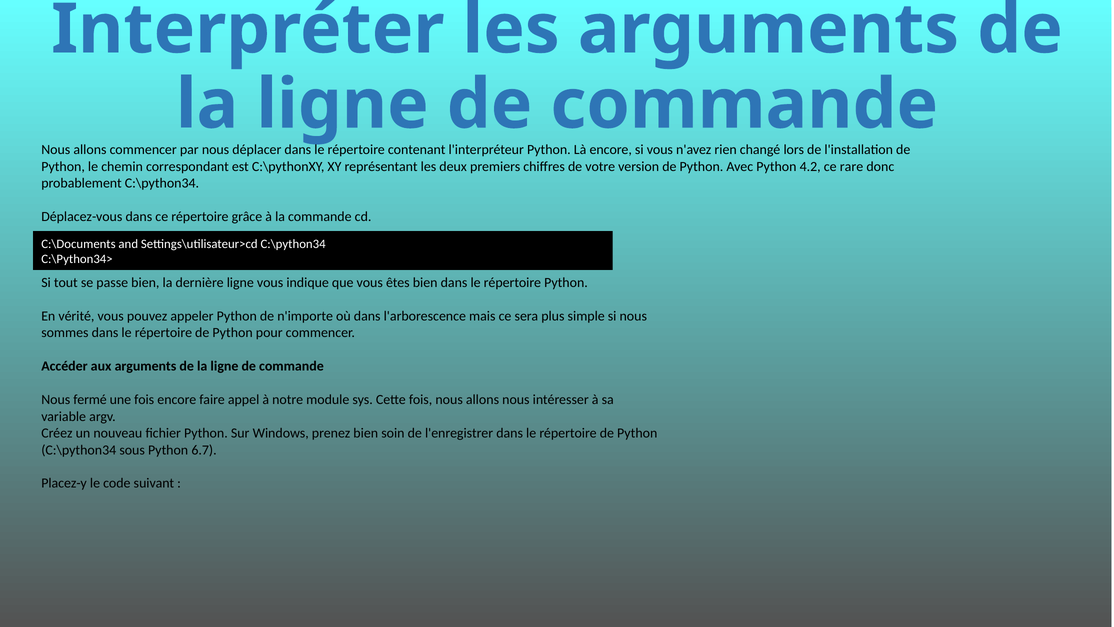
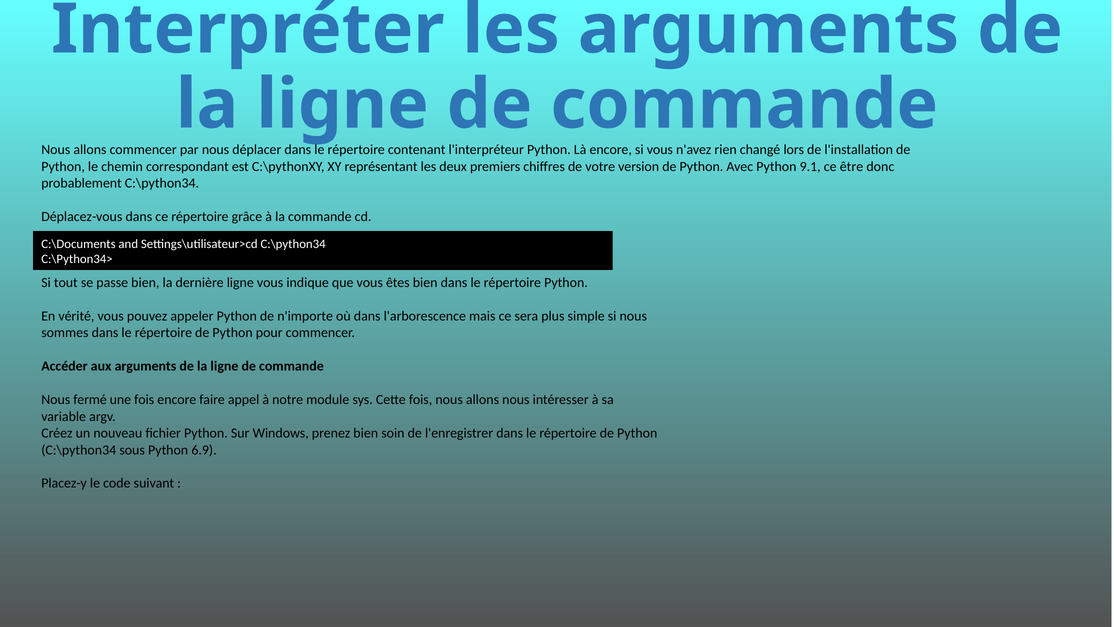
4.2: 4.2 -> 9.1
rare: rare -> être
6.7: 6.7 -> 6.9
